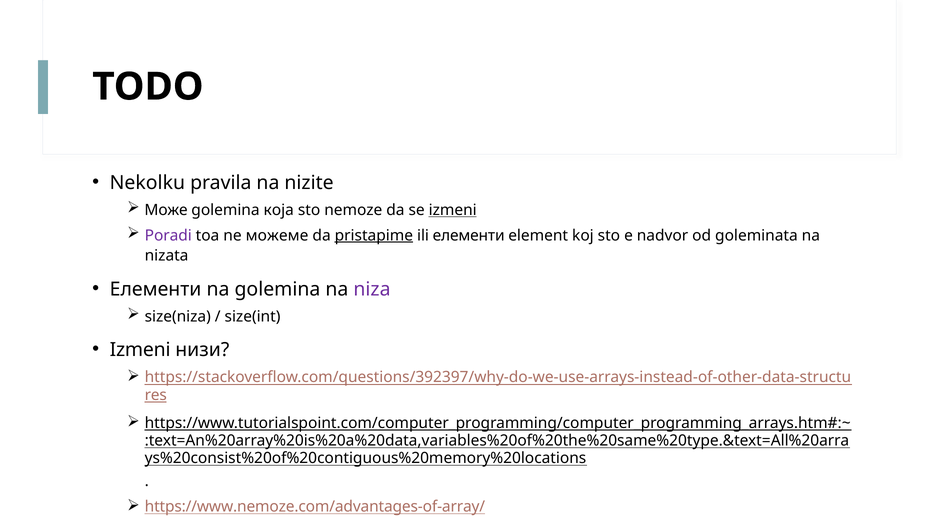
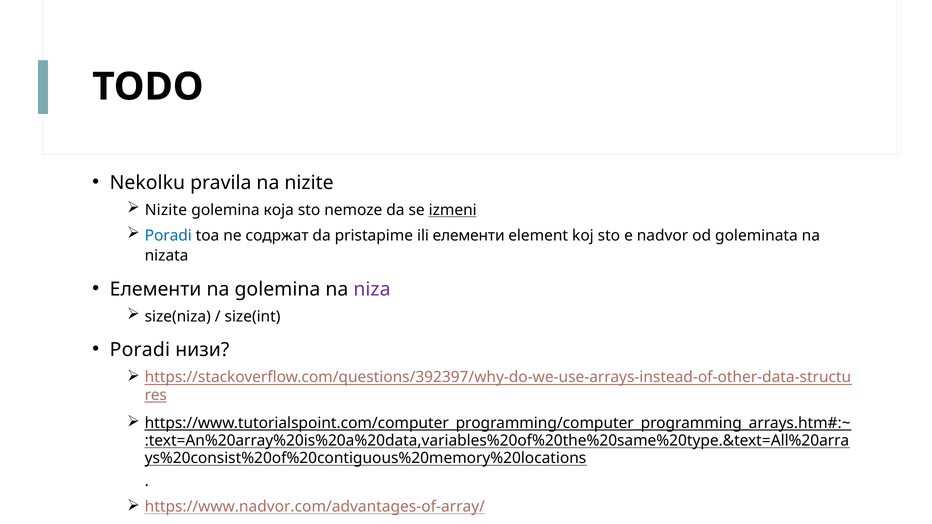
Може at (166, 210): Може -> Nizite
Poradi at (168, 236) colour: purple -> blue
можеме: можеме -> содржат
pristapime underline: present -> none
Izmeni at (140, 350): Izmeni -> Poradi
https://www.nemoze.com/advantages-of-array/: https://www.nemoze.com/advantages-of-array/ -> https://www.nadvor.com/advantages-of-array/
